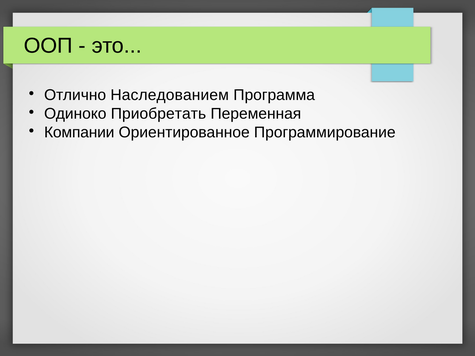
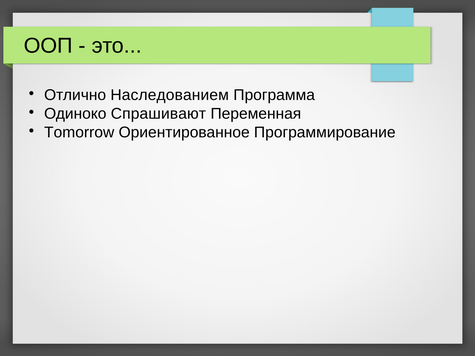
Приобретать: Приобретать -> Спрашивают
Компании: Компании -> Tomorrow
